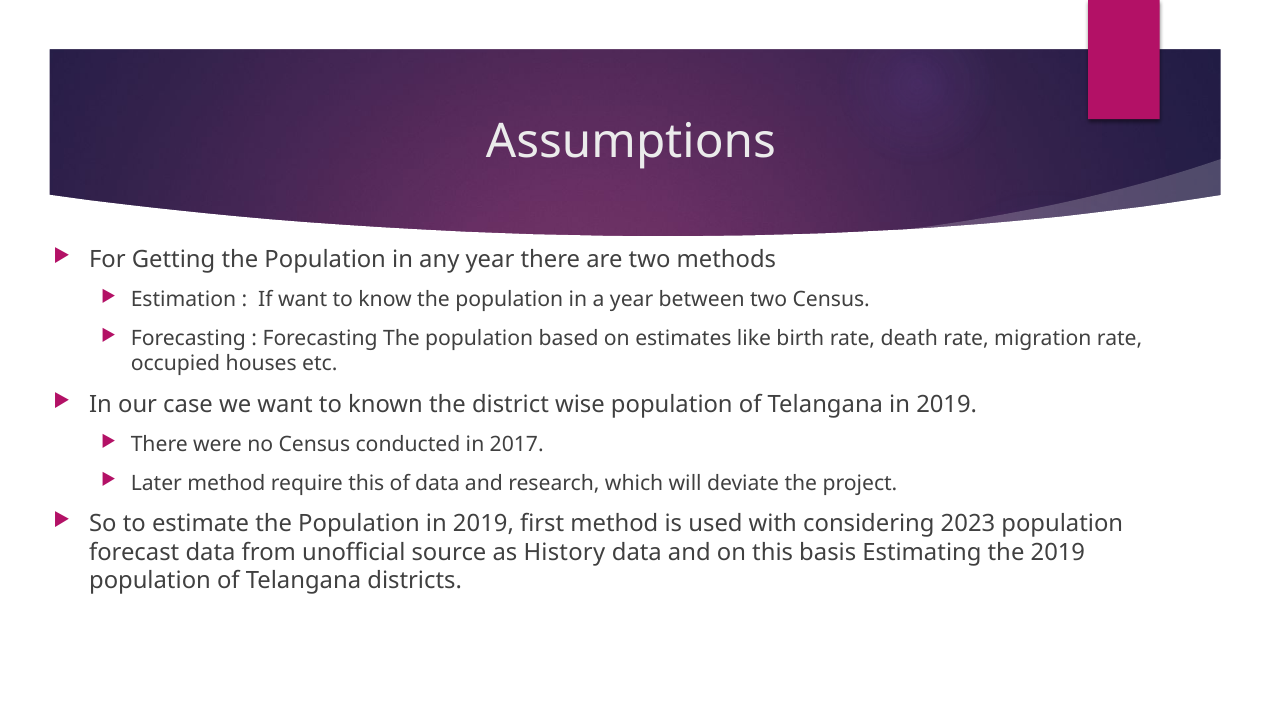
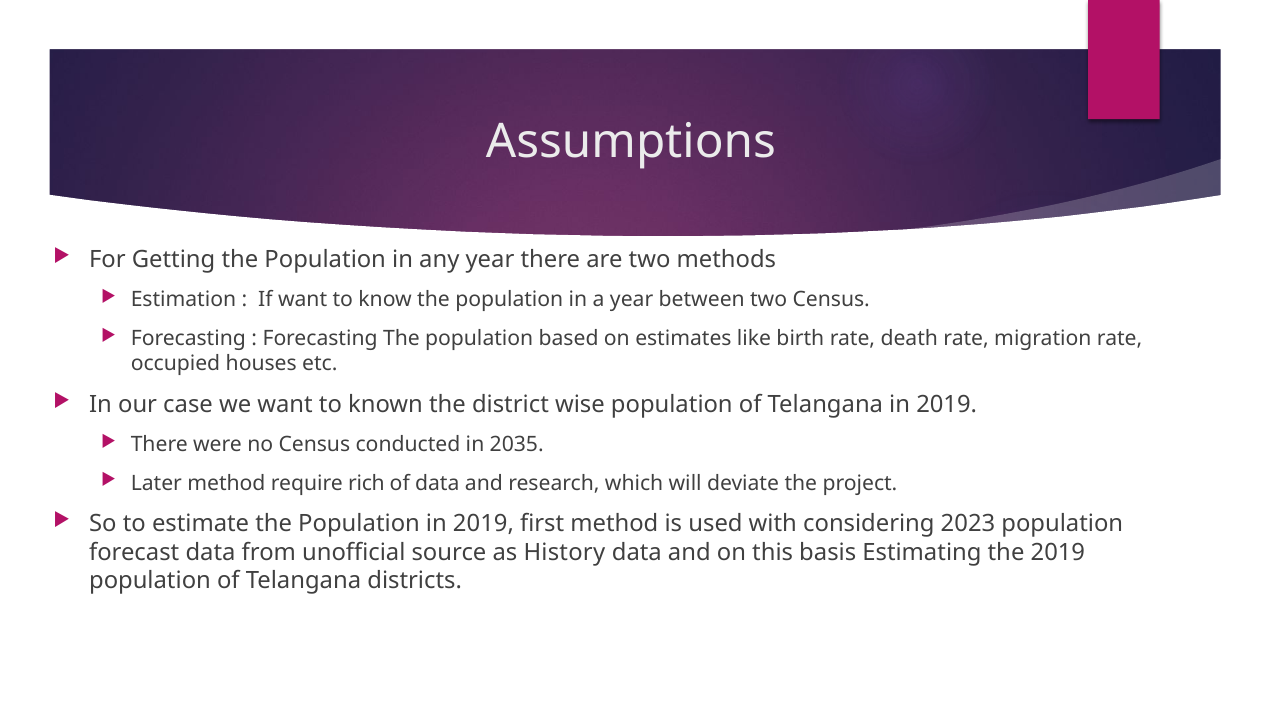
2017: 2017 -> 2035
require this: this -> rich
